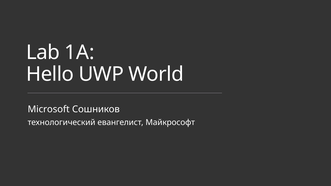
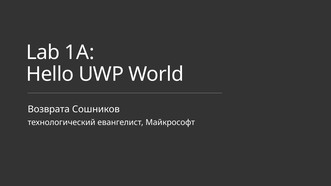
Microsoft: Microsoft -> Возврата
